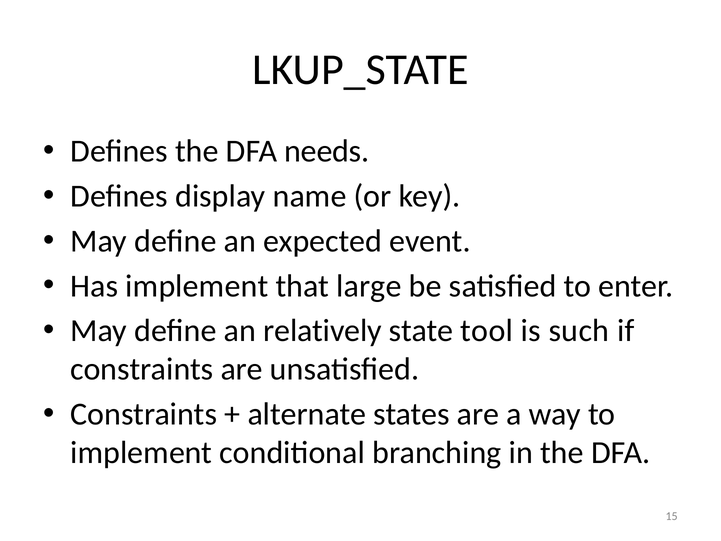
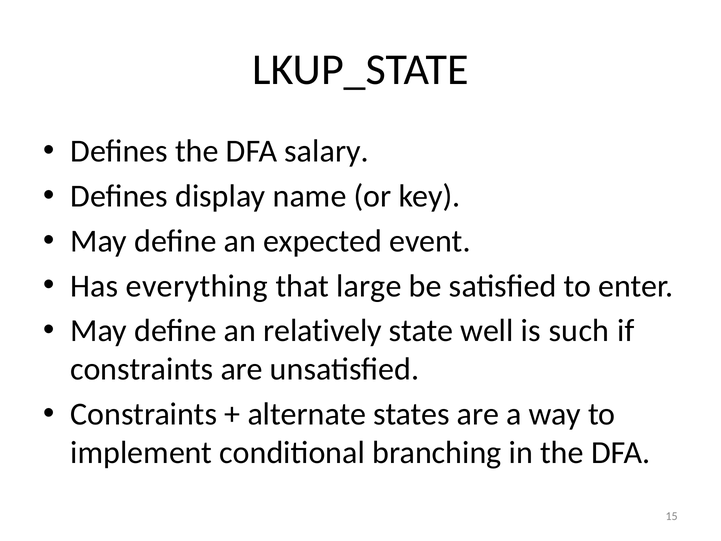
needs: needs -> salary
Has implement: implement -> everything
tool: tool -> well
